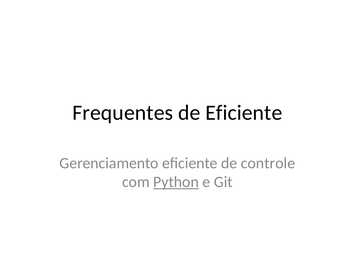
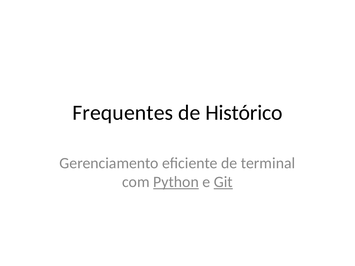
de Eficiente: Eficiente -> Histórico
controle: controle -> terminal
Git underline: none -> present
